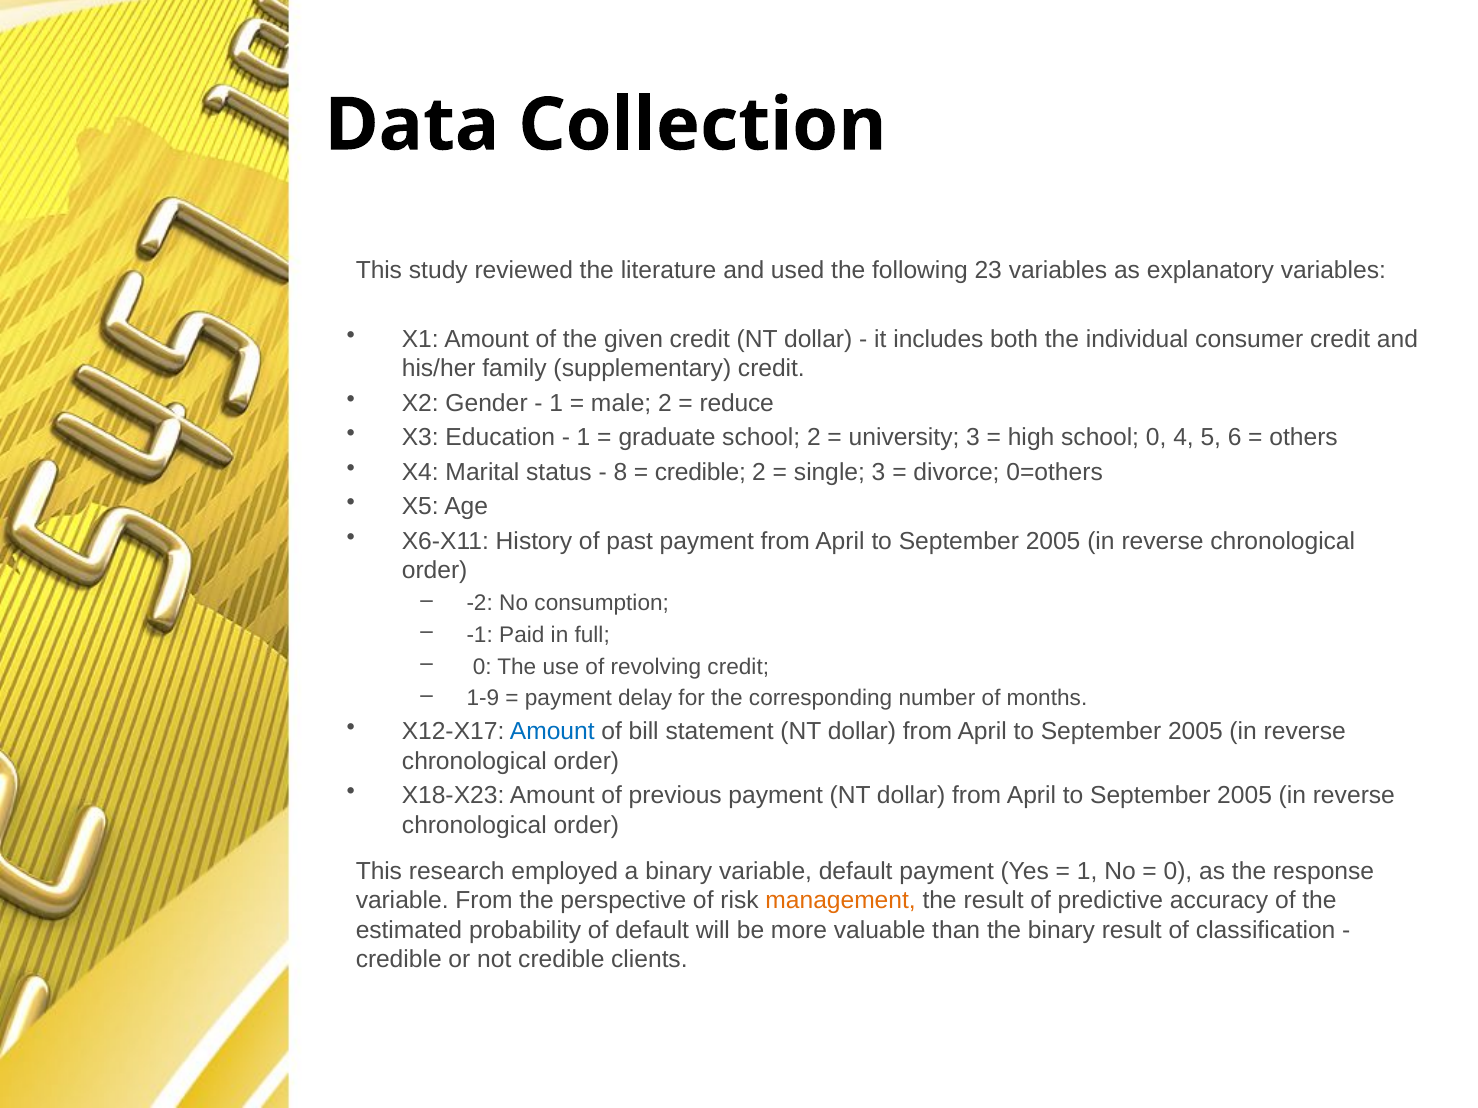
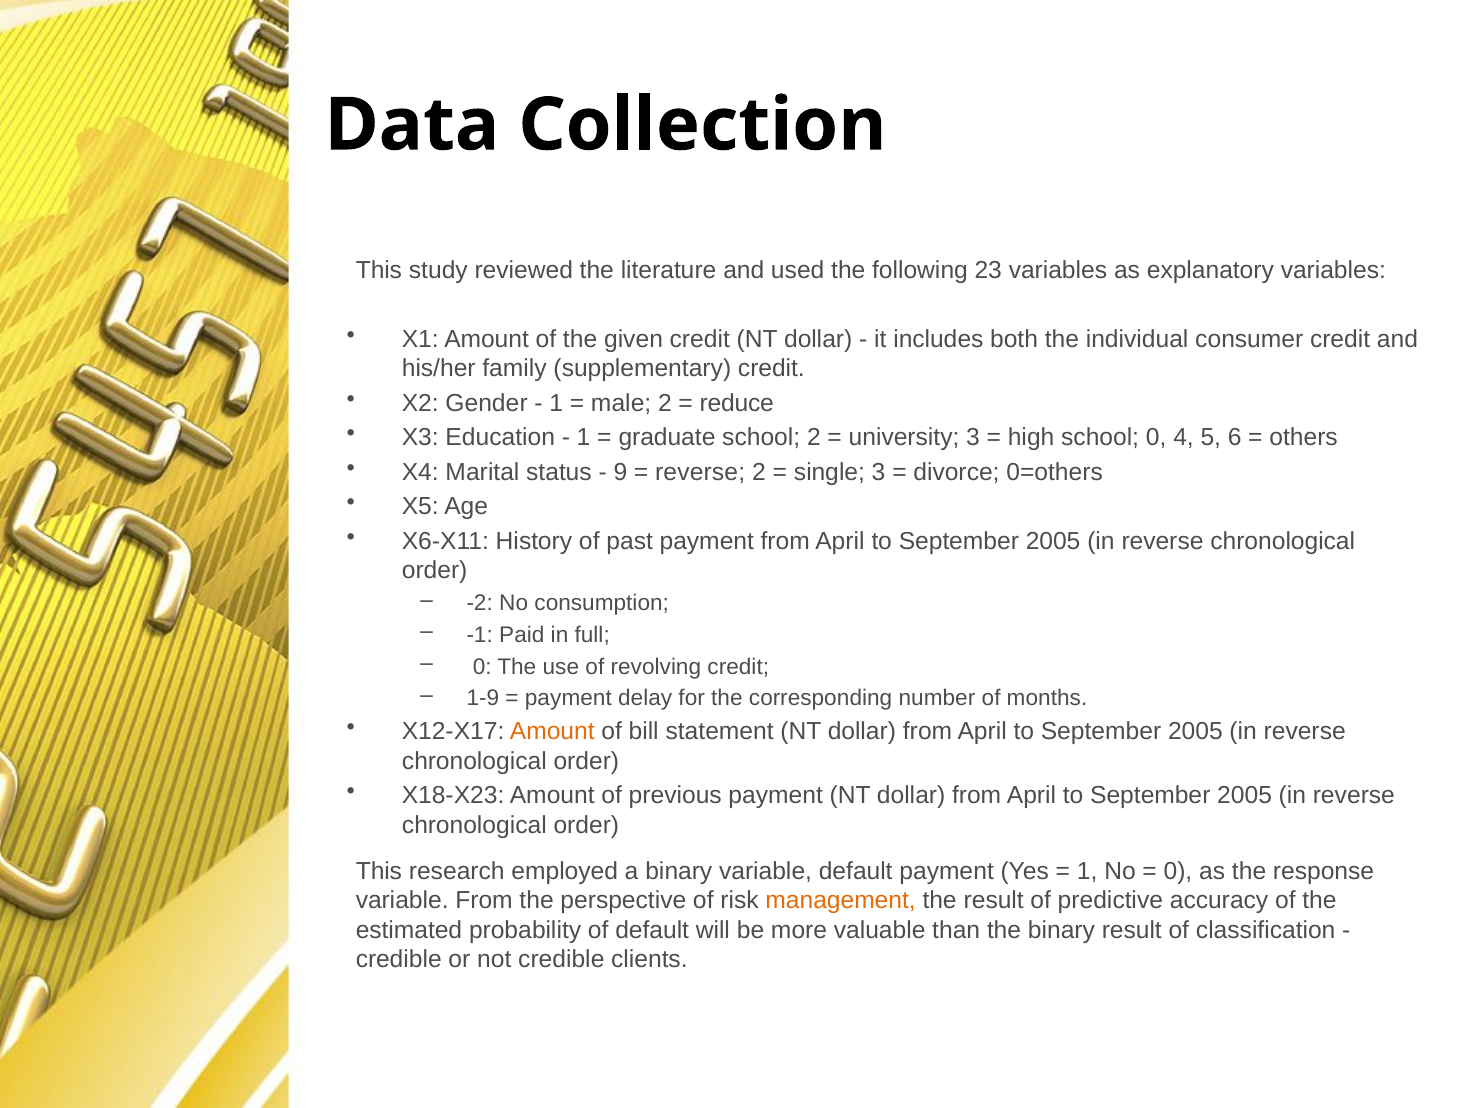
8: 8 -> 9
credible at (700, 472): credible -> reverse
Amount at (552, 732) colour: blue -> orange
